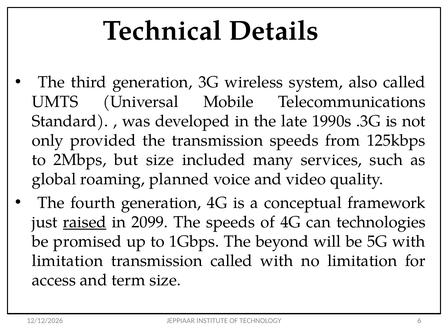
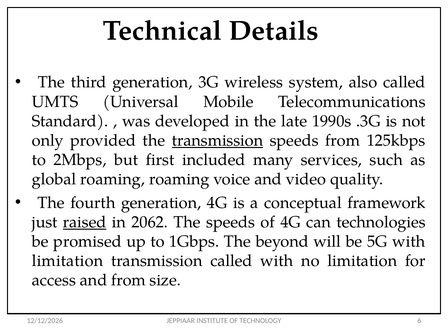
transmission at (218, 140) underline: none -> present
but size: size -> first
roaming planned: planned -> roaming
2099: 2099 -> 2062
and term: term -> from
